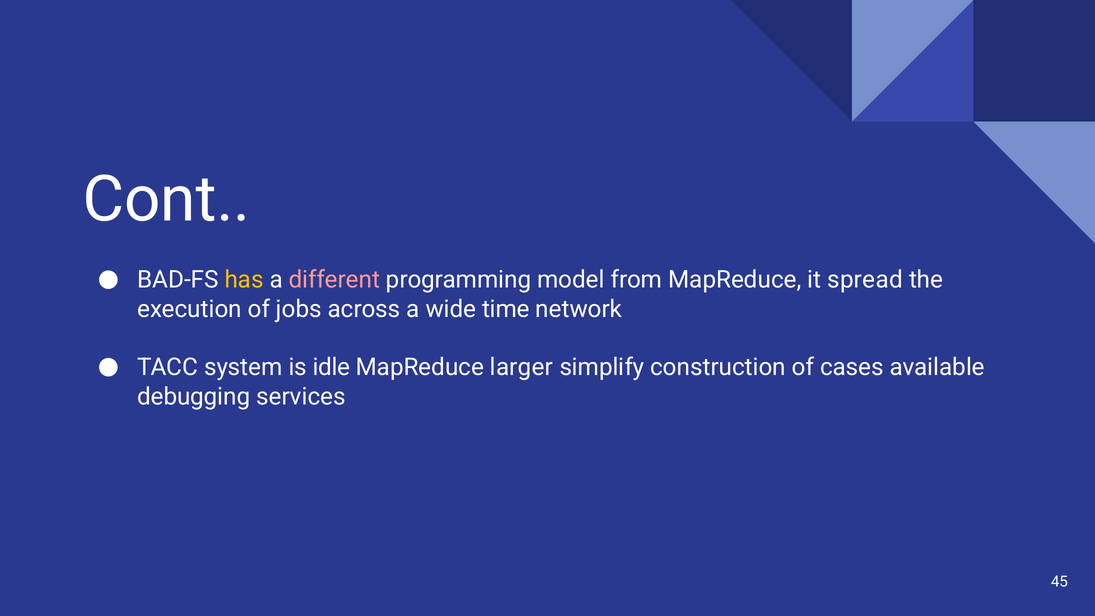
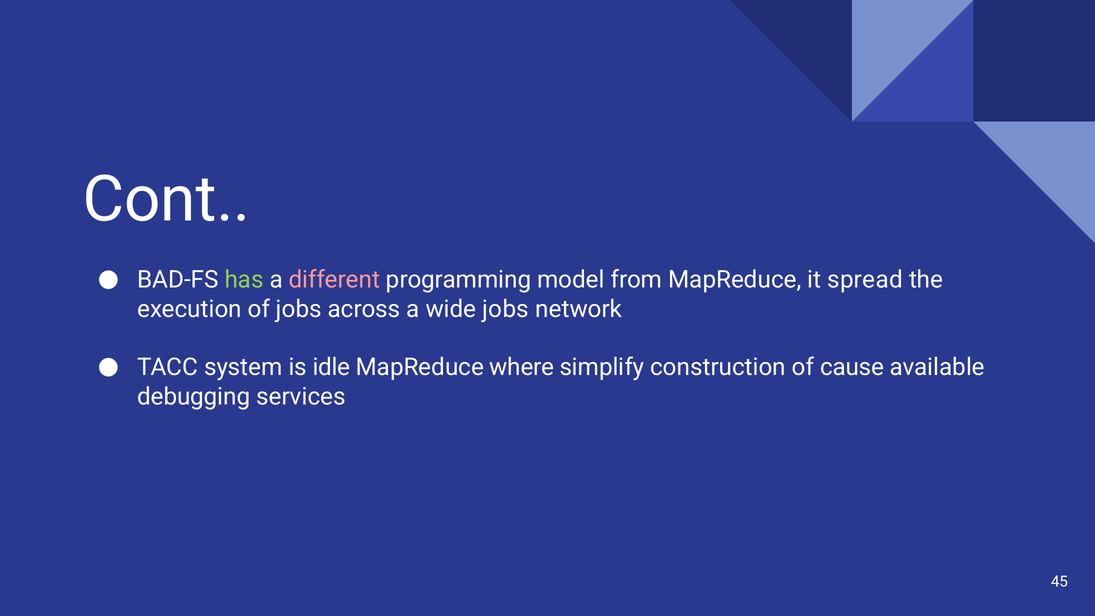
has colour: yellow -> light green
wide time: time -> jobs
larger: larger -> where
cases: cases -> cause
